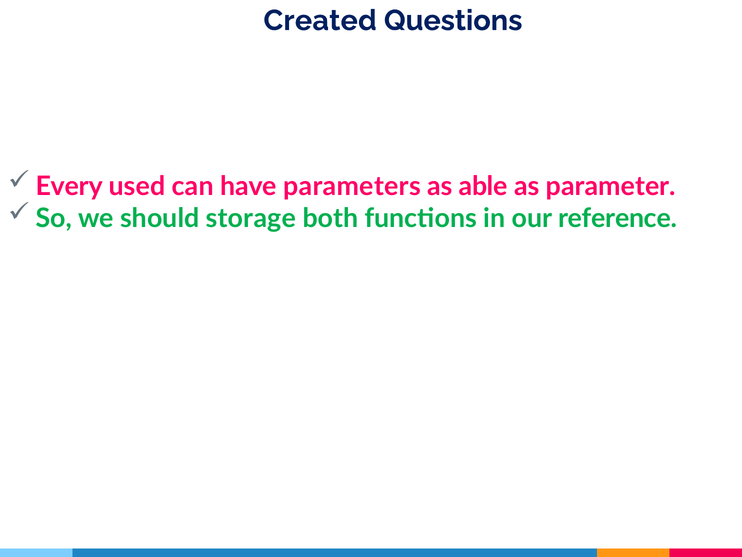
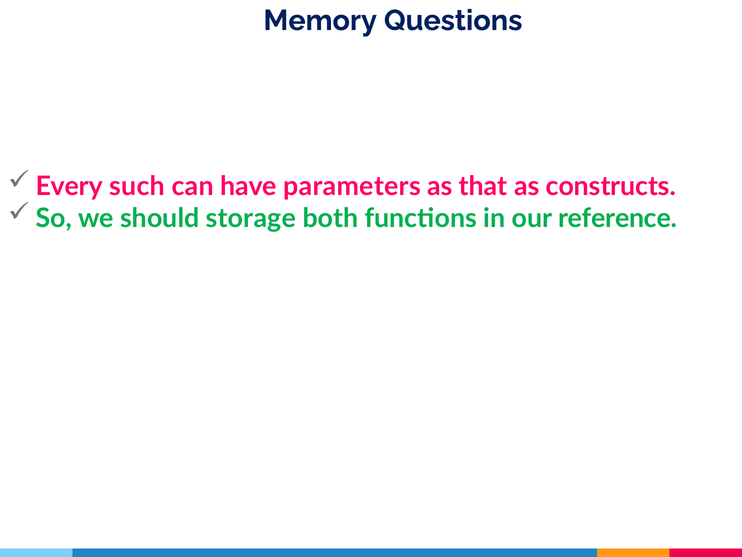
Created: Created -> Memory
used: used -> such
able: able -> that
parameter: parameter -> constructs
